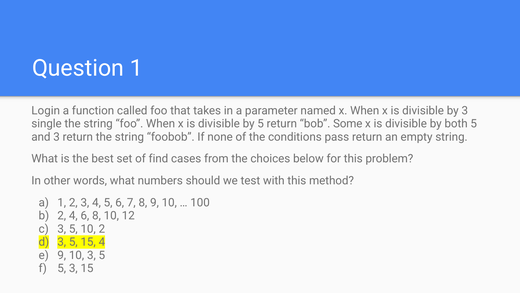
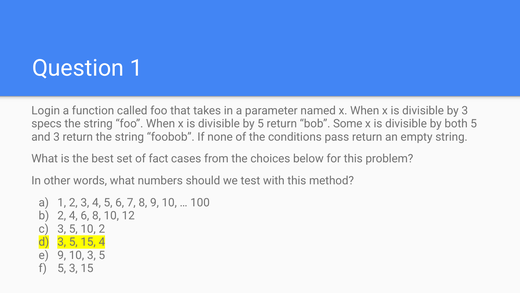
single: single -> specs
find: find -> fact
